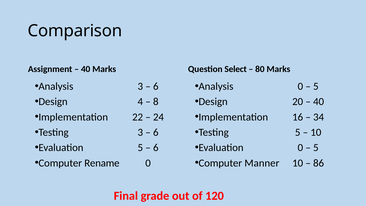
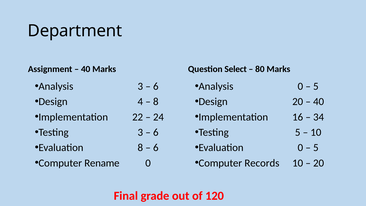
Comparison: Comparison -> Department
Evaluation 5: 5 -> 8
Manner: Manner -> Records
86 at (319, 163): 86 -> 20
